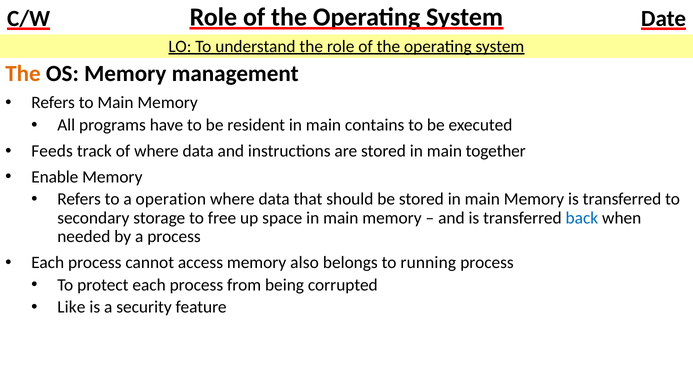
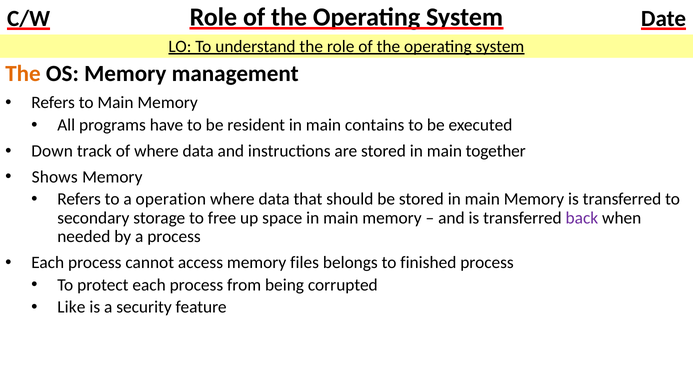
Feeds: Feeds -> Down
Enable: Enable -> Shows
back colour: blue -> purple
also: also -> files
running: running -> finished
